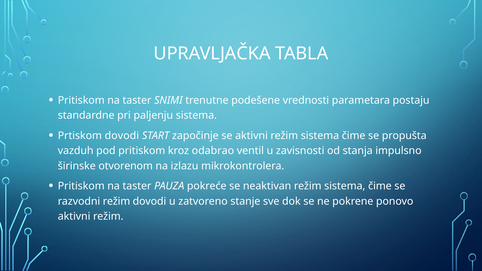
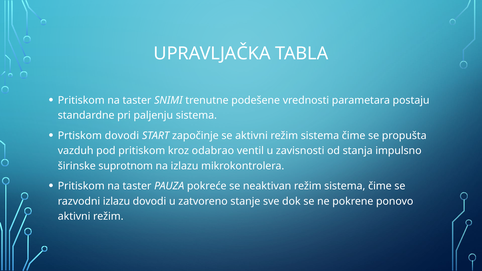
otvorenom: otvorenom -> suprotnom
razvodni režim: režim -> izlazu
